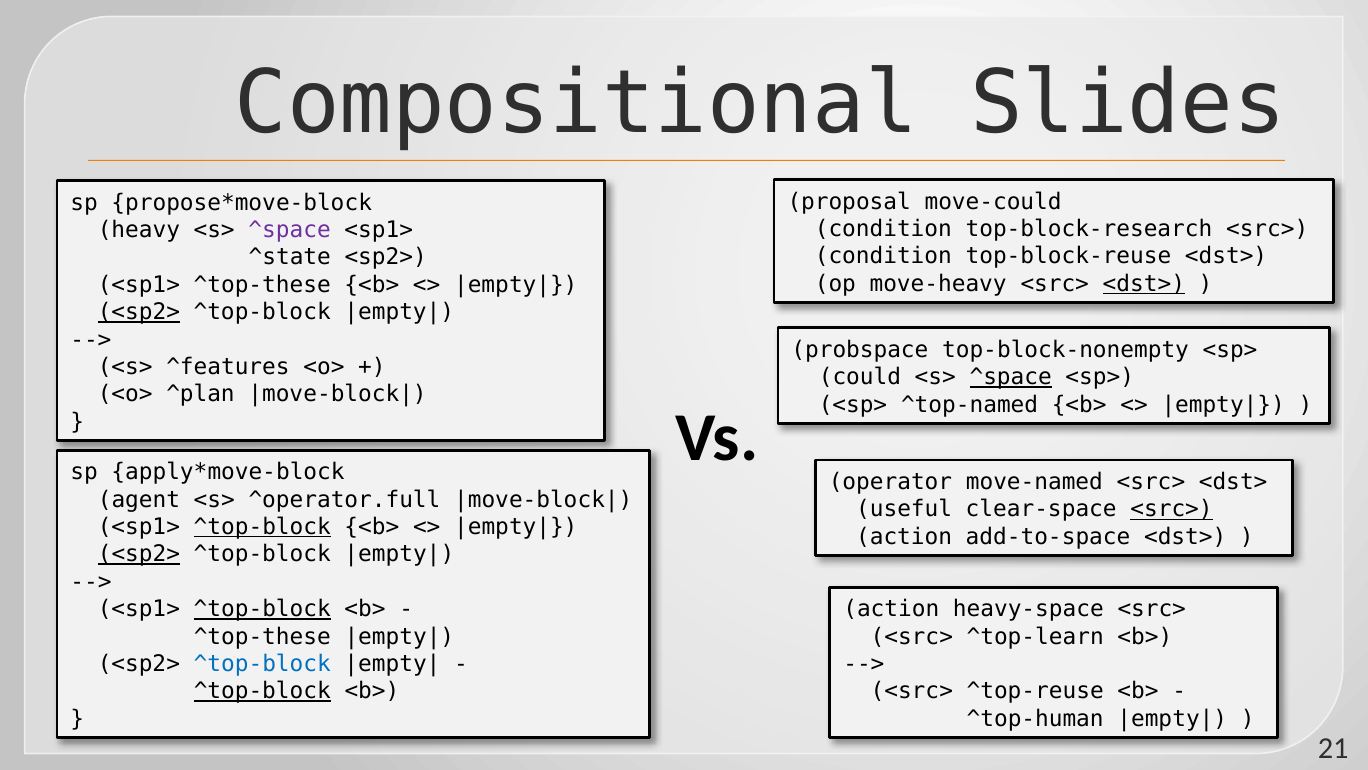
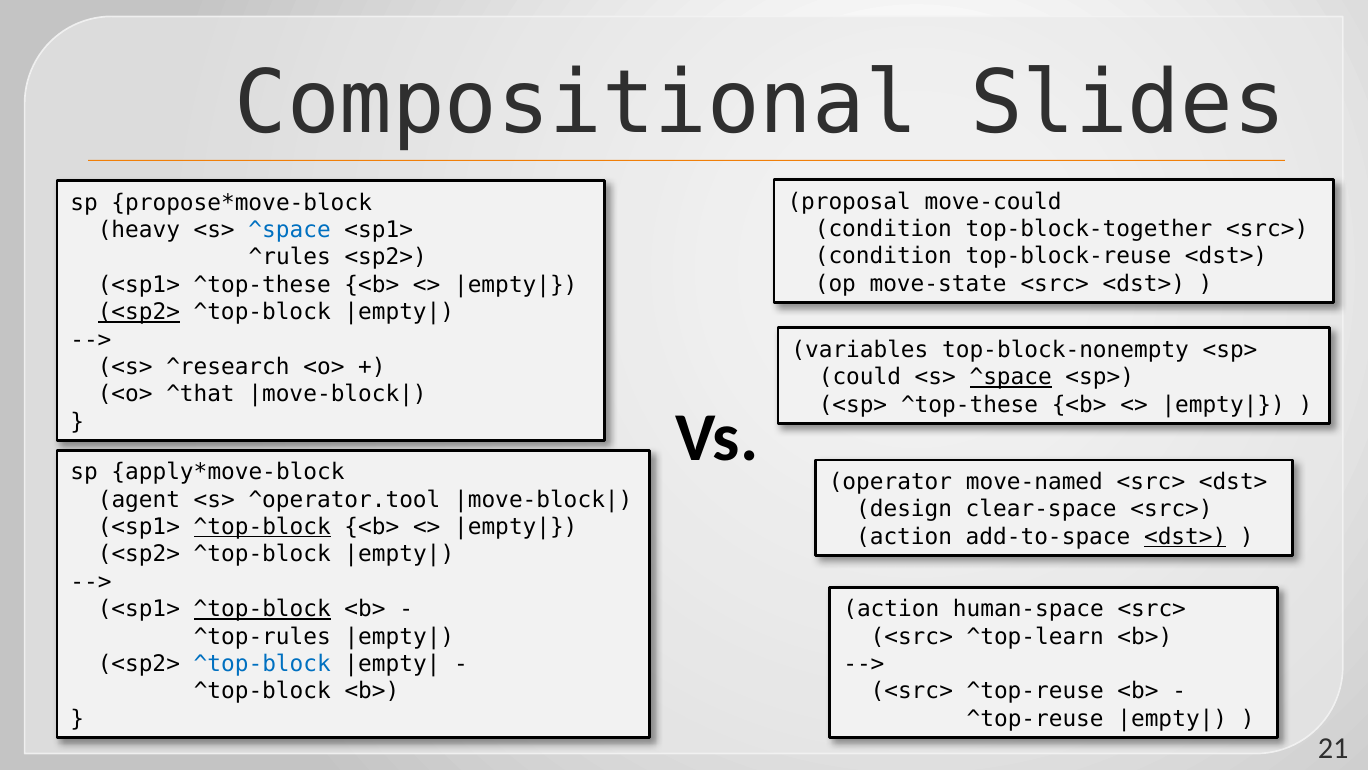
top-block-research: top-block-research -> top-block-together
^space at (290, 230) colour: purple -> blue
^state: ^state -> ^rules
move-heavy: move-heavy -> move-state
<dst> at (1144, 284) underline: present -> none
probspace: probspace -> variables
^features: ^features -> ^research
^plan: ^plan -> ^that
<sp> ^top-named: ^top-named -> ^top-these
^operator.full: ^operator.full -> ^operator.tool
useful: useful -> design
<src> at (1172, 509) underline: present -> none
<dst> at (1185, 537) underline: none -> present
<sp2> at (139, 554) underline: present -> none
heavy-space: heavy-space -> human-space
^top-these at (262, 636): ^top-these -> ^top-rules
^top-block at (262, 691) underline: present -> none
^top-human at (1035, 718): ^top-human -> ^top-reuse
